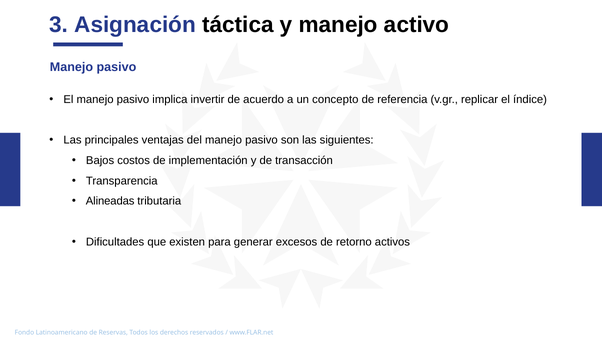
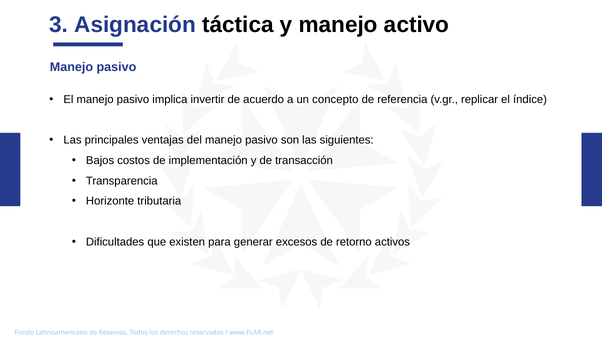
Alineadas: Alineadas -> Horizonte
